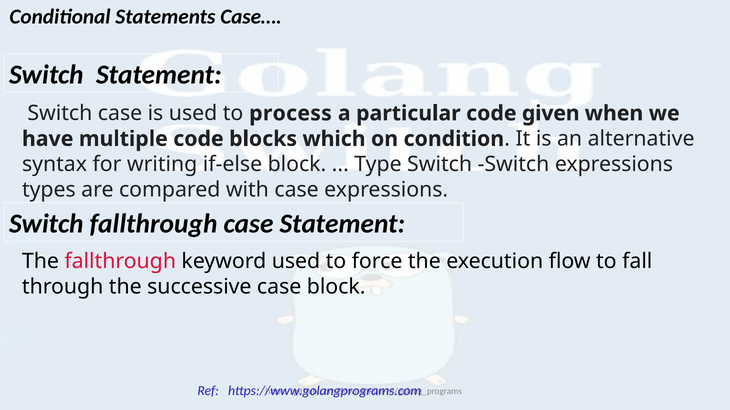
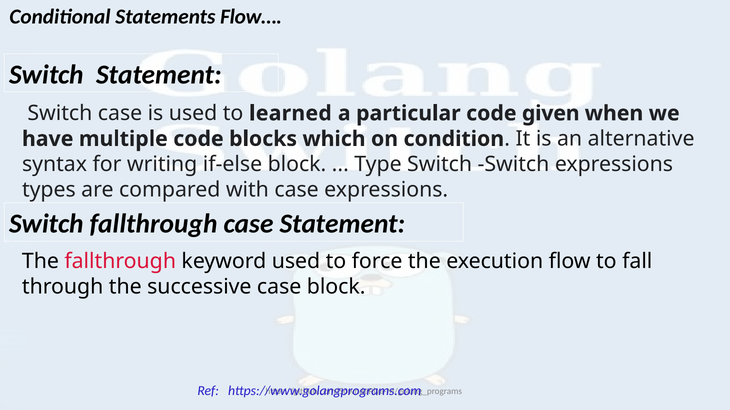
Case…: Case… -> Flow…
process: process -> learned
